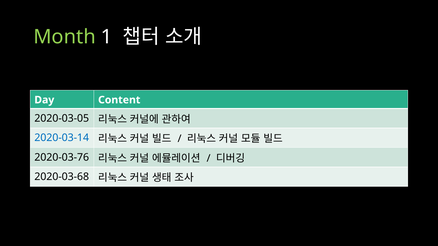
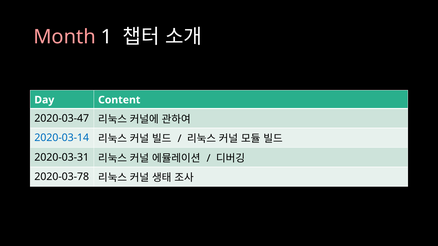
Month colour: light green -> pink
2020-03-05: 2020-03-05 -> 2020-03-47
2020-03-76: 2020-03-76 -> 2020-03-31
2020-03-68: 2020-03-68 -> 2020-03-78
